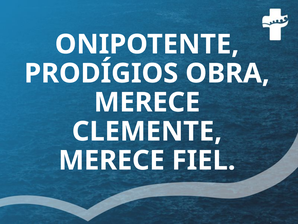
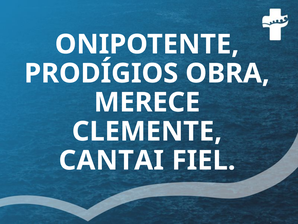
MERECE at (112, 160): MERECE -> CANTAI
